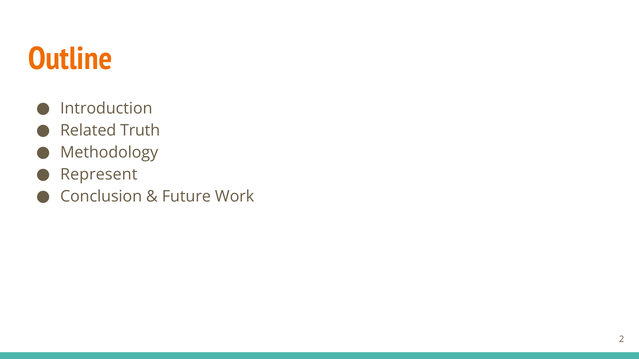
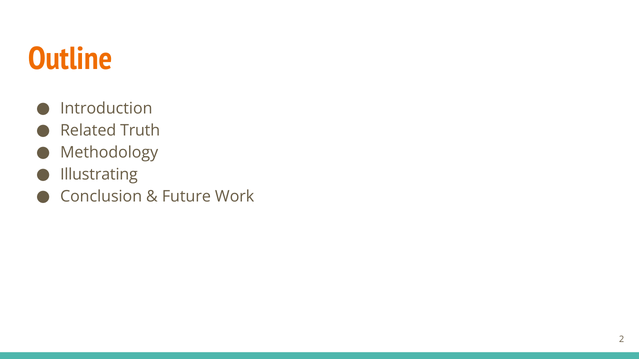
Represent: Represent -> Illustrating
